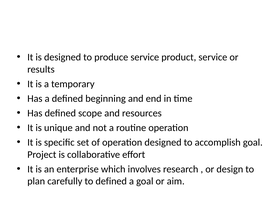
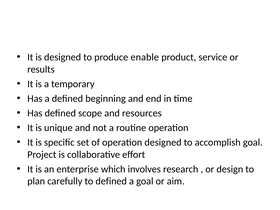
produce service: service -> enable
